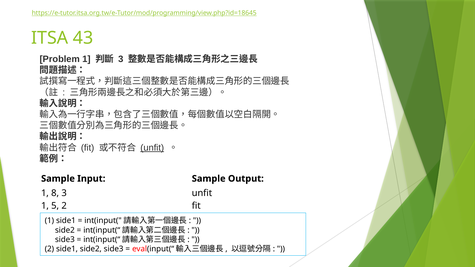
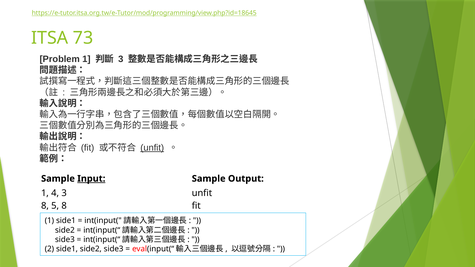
43: 43 -> 73
Input underline: none -> present
8: 8 -> 4
1 at (45, 206): 1 -> 8
5 2: 2 -> 8
